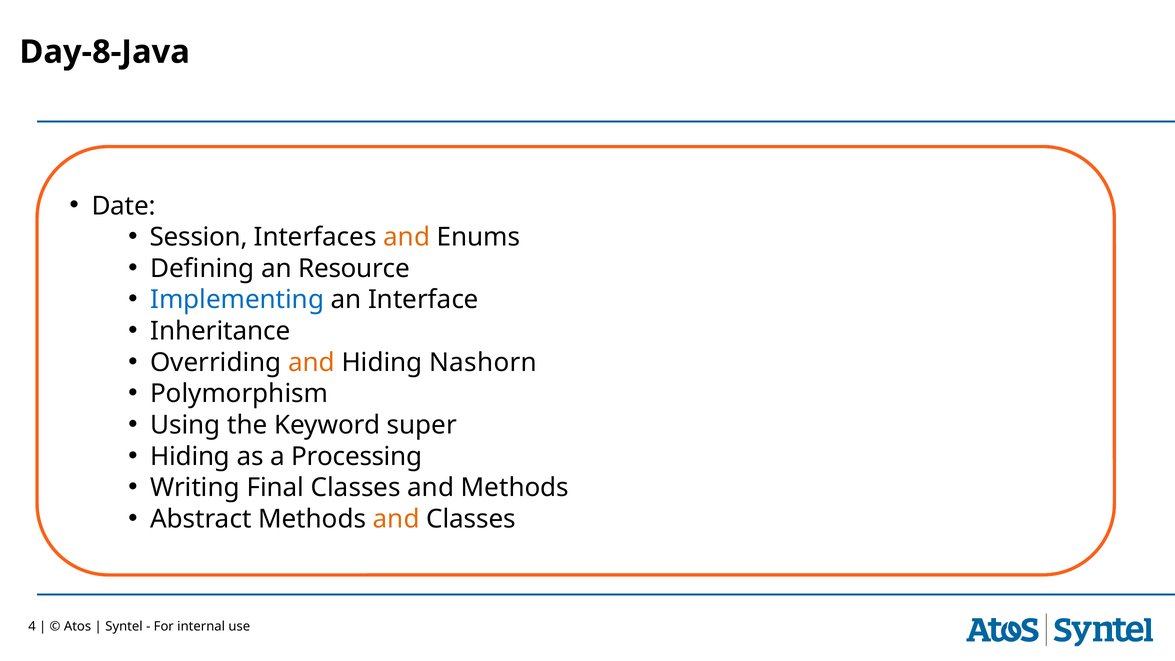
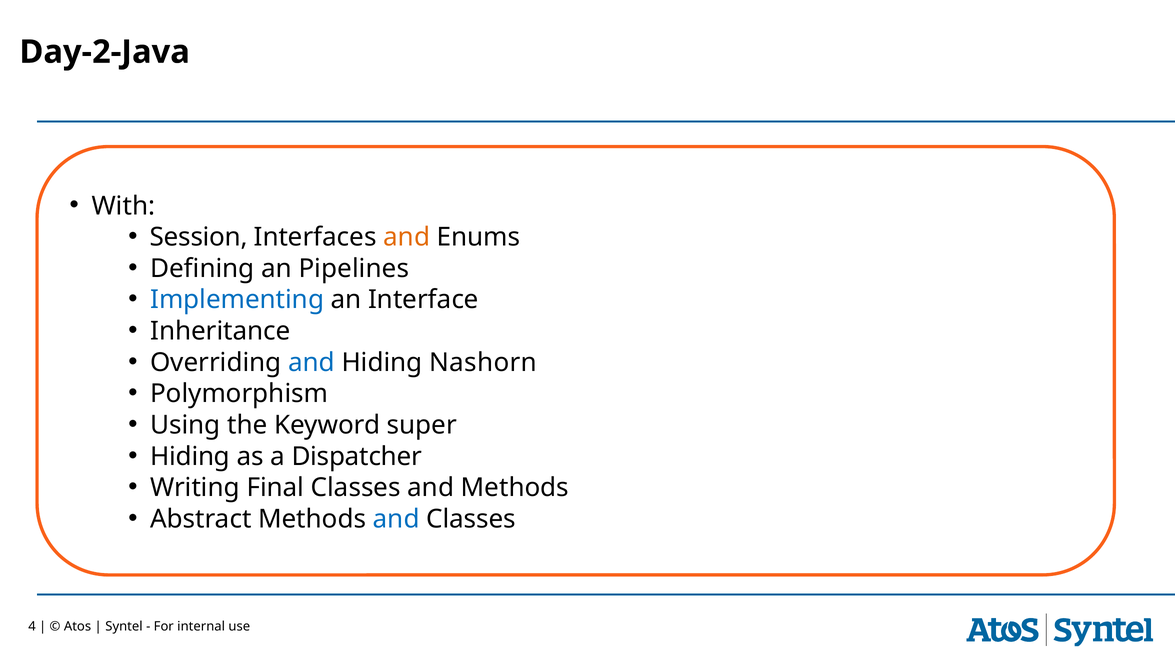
Day-8-Java: Day-8-Java -> Day-2-Java
Date: Date -> With
Resource: Resource -> Pipelines
and at (312, 362) colour: orange -> blue
Processing: Processing -> Dispatcher
and at (396, 519) colour: orange -> blue
